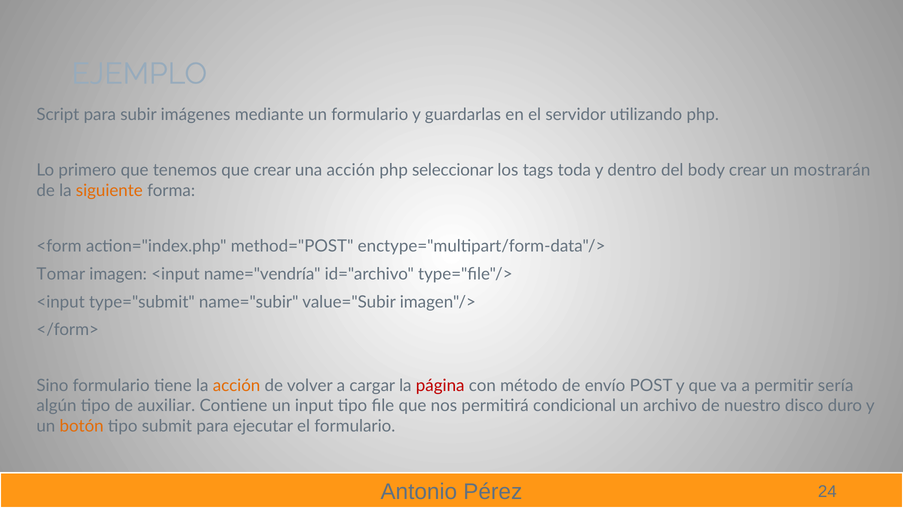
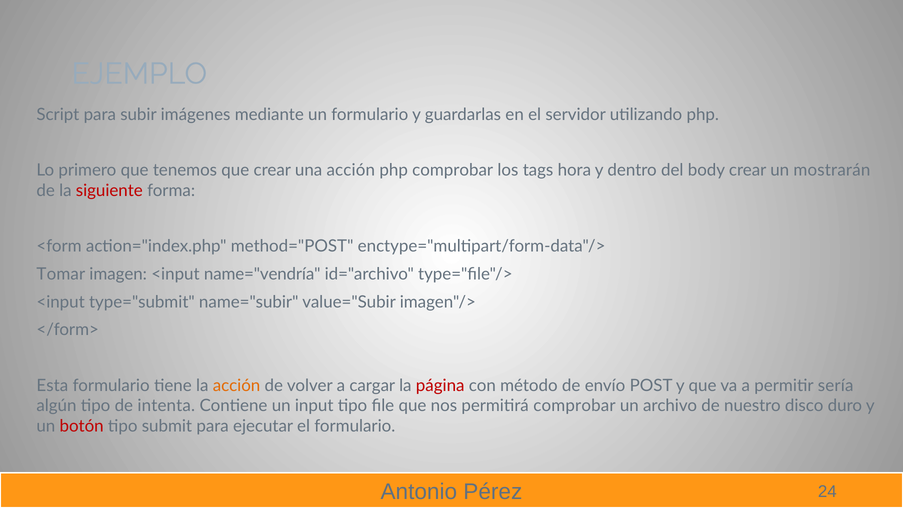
php seleccionar: seleccionar -> comprobar
toda: toda -> hora
siguiente colour: orange -> red
Sino: Sino -> Esta
auxiliar: auxiliar -> intenta
permitirá condicional: condicional -> comprobar
botón colour: orange -> red
